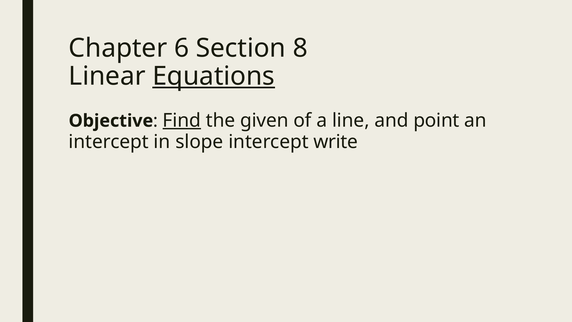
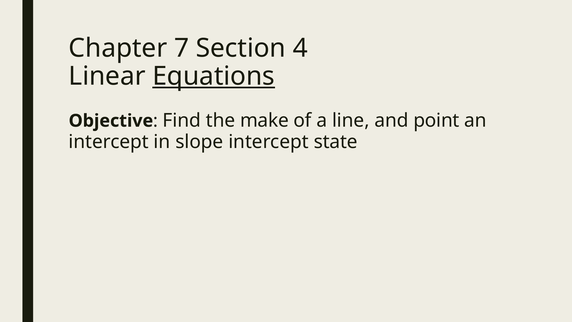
6: 6 -> 7
8: 8 -> 4
Find underline: present -> none
given: given -> make
write: write -> state
